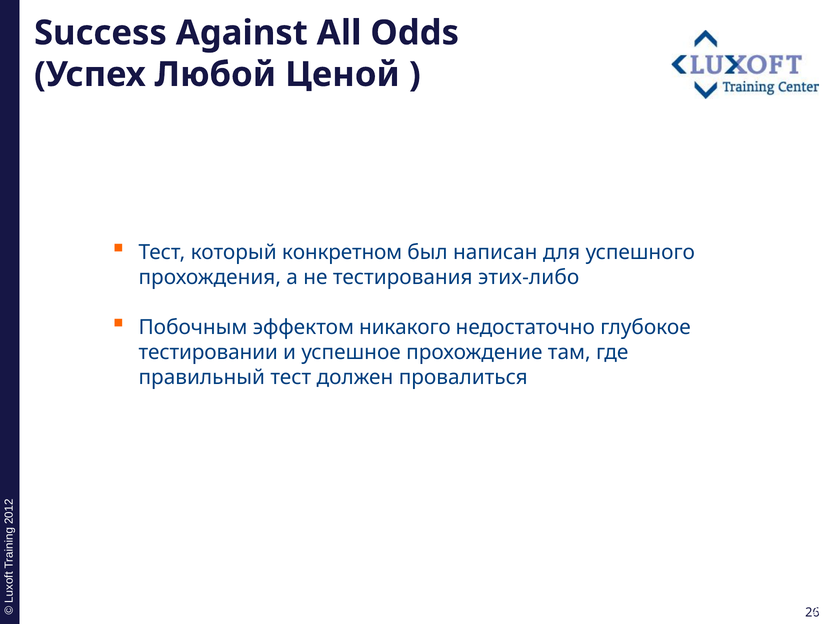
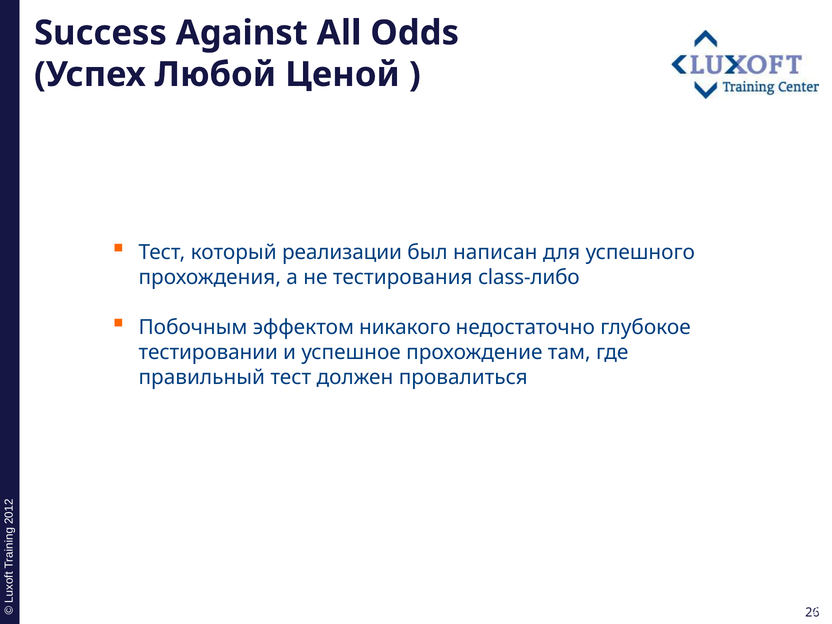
конкретном: конкретном -> реализации
этих-либо: этих-либо -> class-либо
